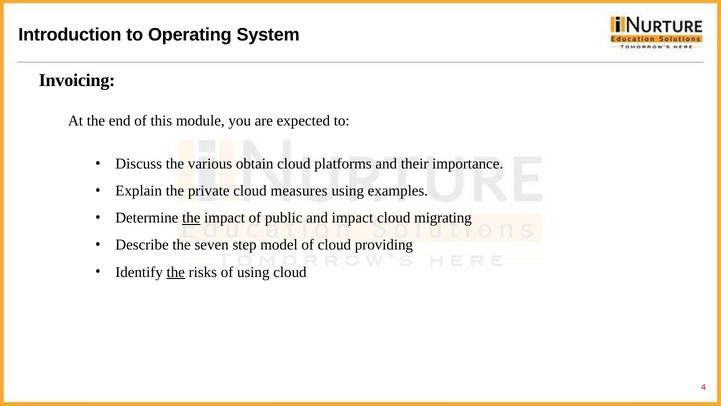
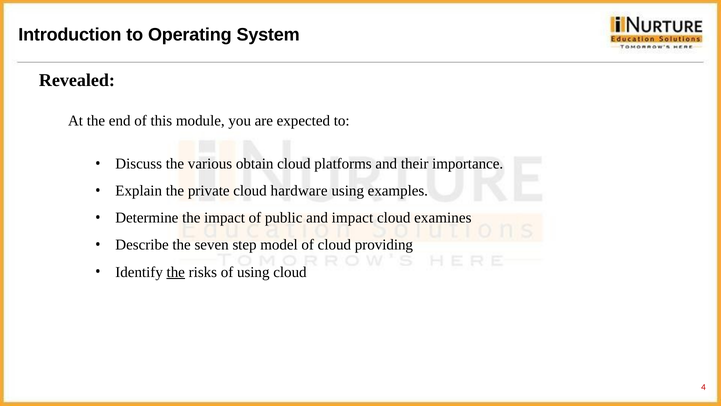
Invoicing: Invoicing -> Revealed
measures: measures -> hardware
the at (191, 218) underline: present -> none
migrating: migrating -> examines
